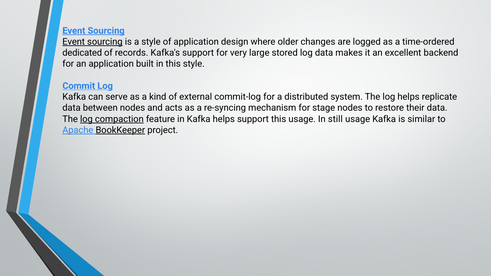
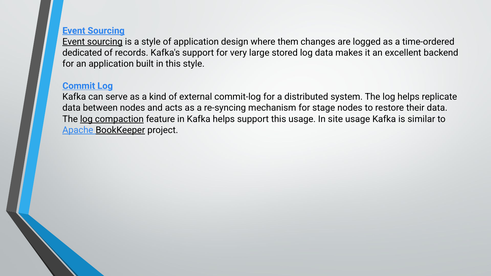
older: older -> them
still: still -> site
